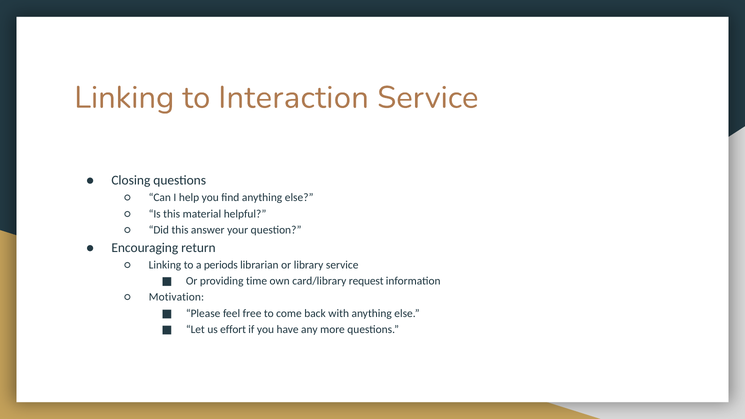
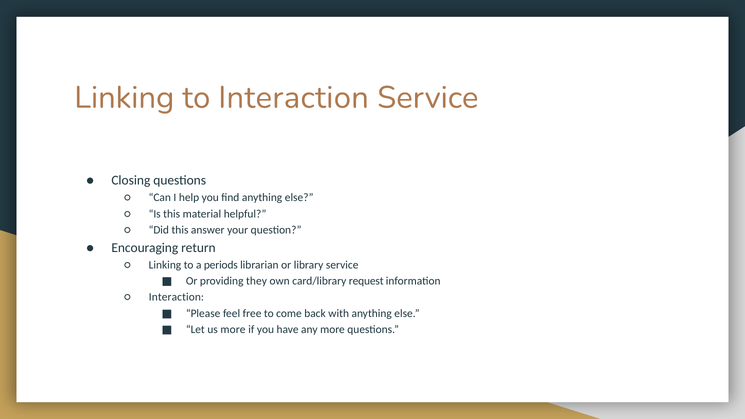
time: time -> they
Motivation at (176, 297): Motivation -> Interaction
us effort: effort -> more
